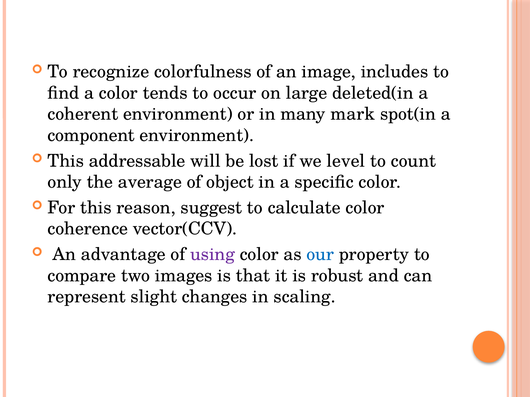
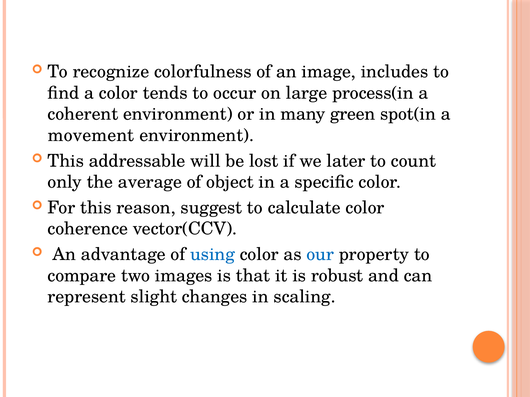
deleted(in: deleted(in -> process(in
mark: mark -> green
component: component -> movement
level: level -> later
using colour: purple -> blue
